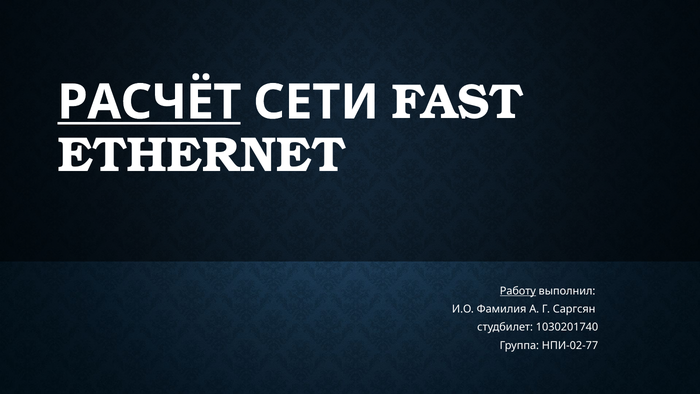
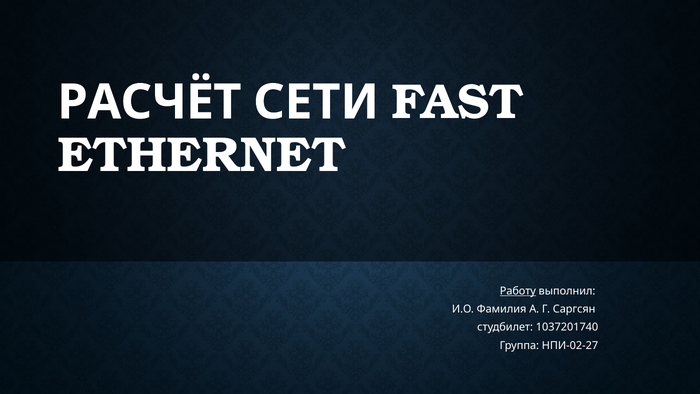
РАСЧЁТ underline: present -> none
1030201740: 1030201740 -> 1037201740
НПИ-02-77: НПИ-02-77 -> НПИ-02-27
